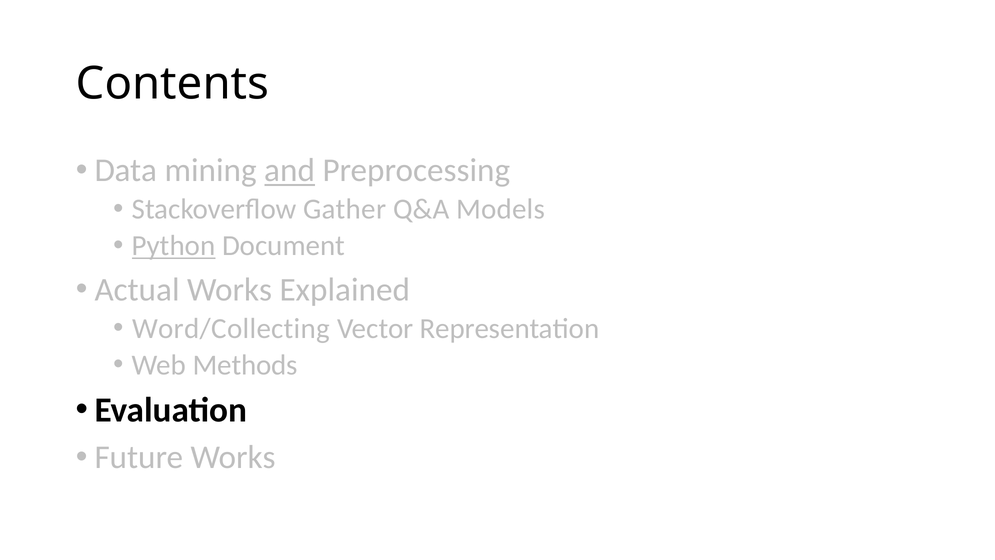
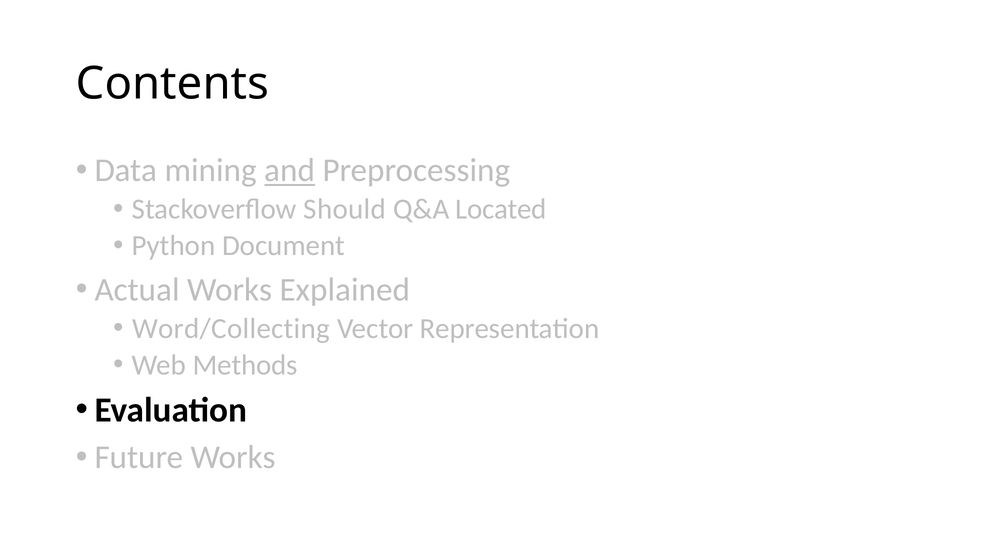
Gather: Gather -> Should
Models: Models -> Located
Python underline: present -> none
